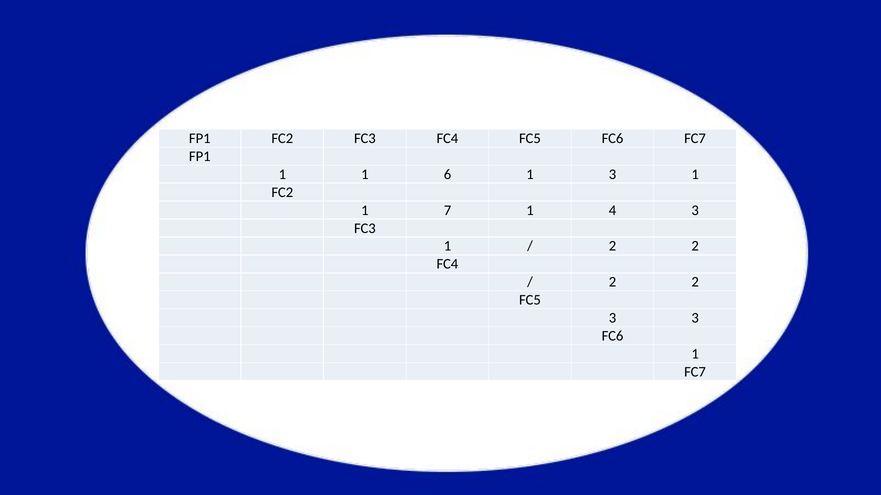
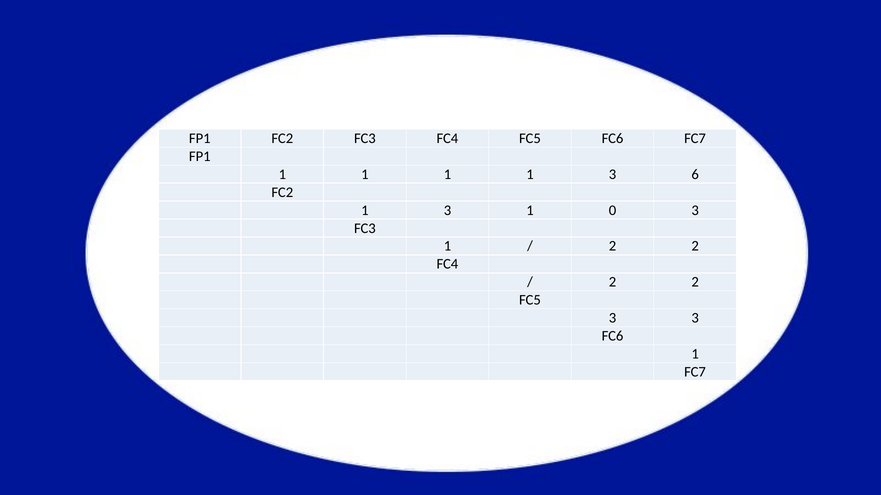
6 at (447, 175): 6 -> 1
3 1: 1 -> 6
7 at (447, 210): 7 -> 3
4: 4 -> 0
